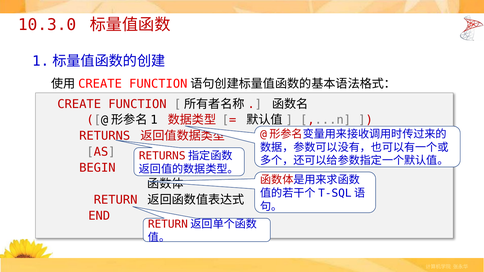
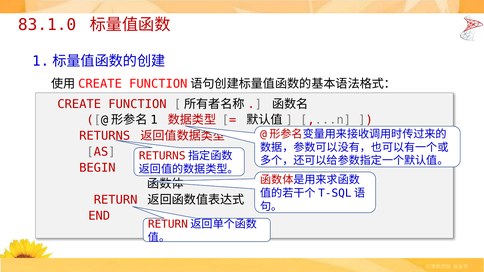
10.3.0: 10.3.0 -> 83.1.0
